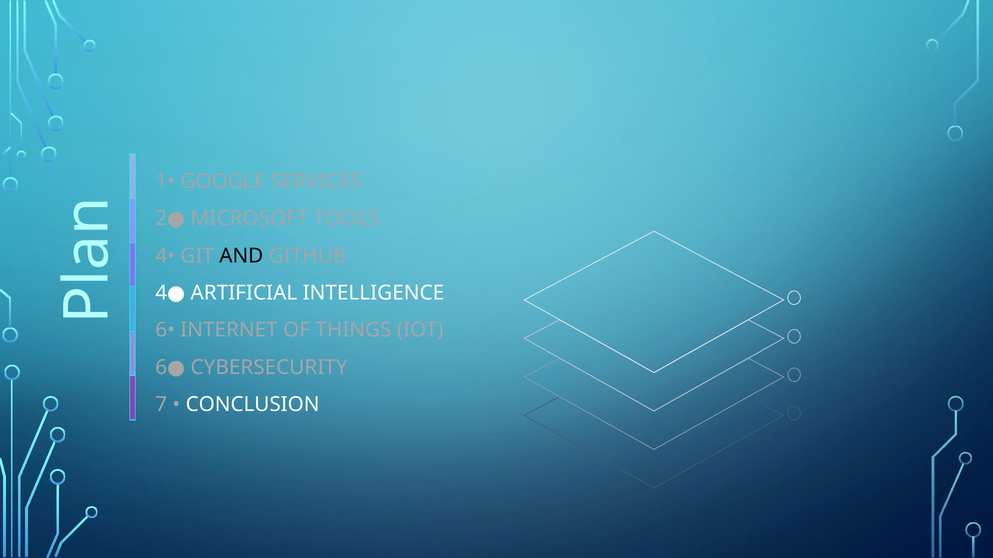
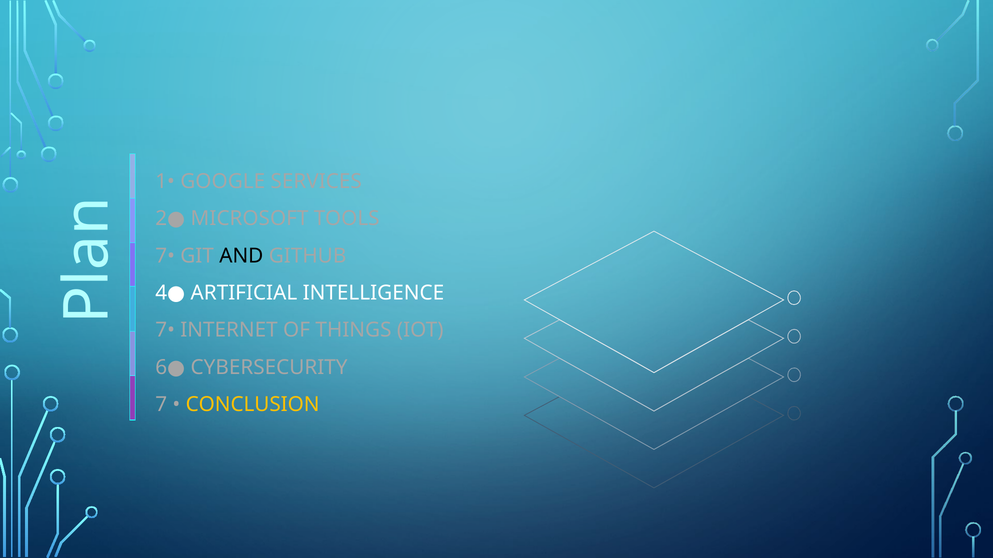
4• at (165, 256): 4• -> 7•
6• at (165, 330): 6• -> 7•
CONCLUSION colour: white -> yellow
